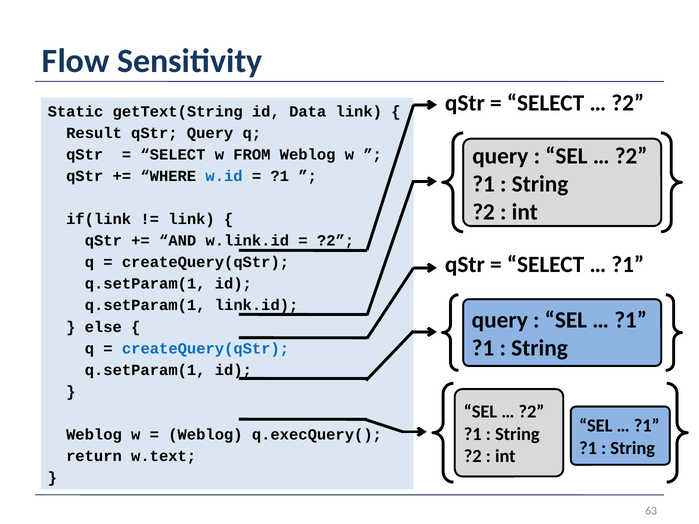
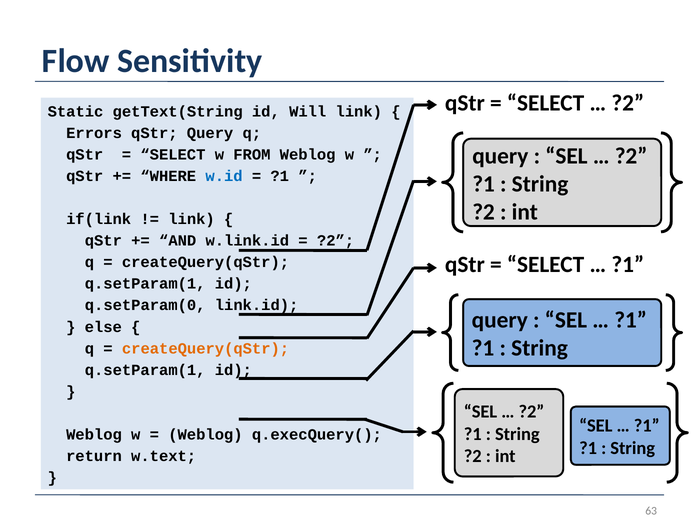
Data: Data -> Will
Result: Result -> Errors
q.setParam(1 at (145, 305): q.setParam(1 -> q.setParam(0
createQuery(qStr at (206, 349) colour: blue -> orange
